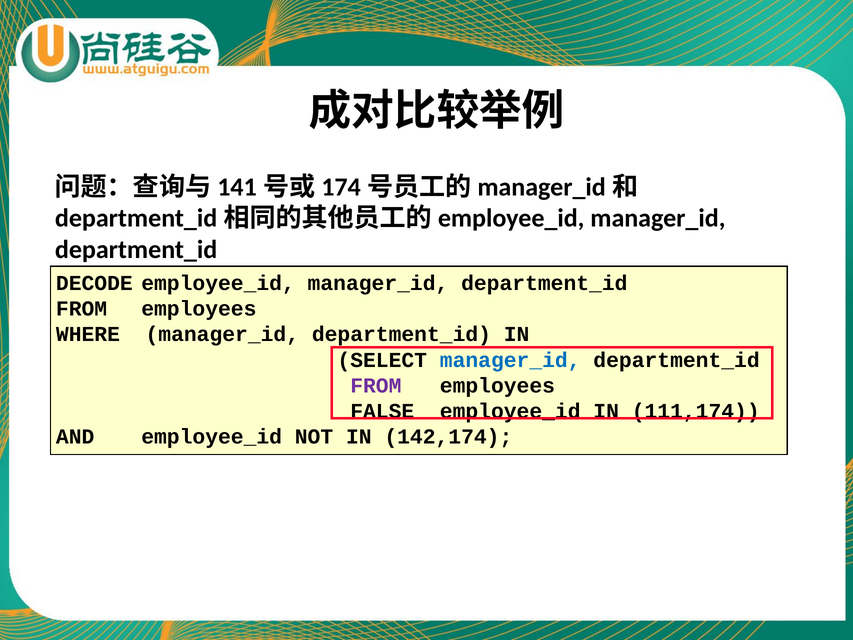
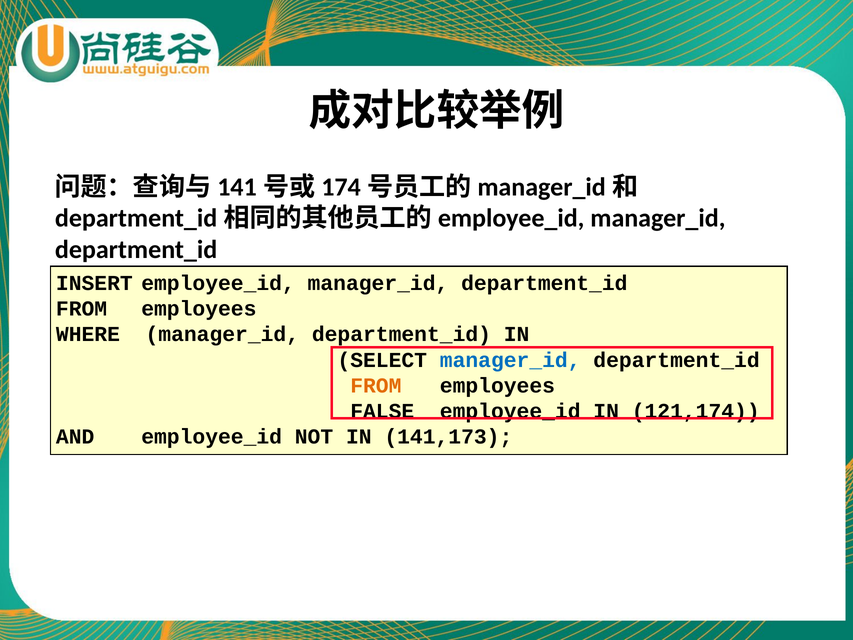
DECODE: DECODE -> INSERT
FROM at (376, 385) colour: purple -> orange
111,174: 111,174 -> 121,174
142,174: 142,174 -> 141,173
